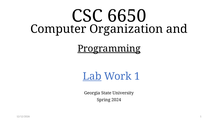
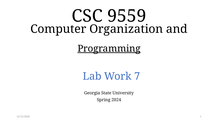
6650: 6650 -> 9559
Lab underline: present -> none
Work 1: 1 -> 7
